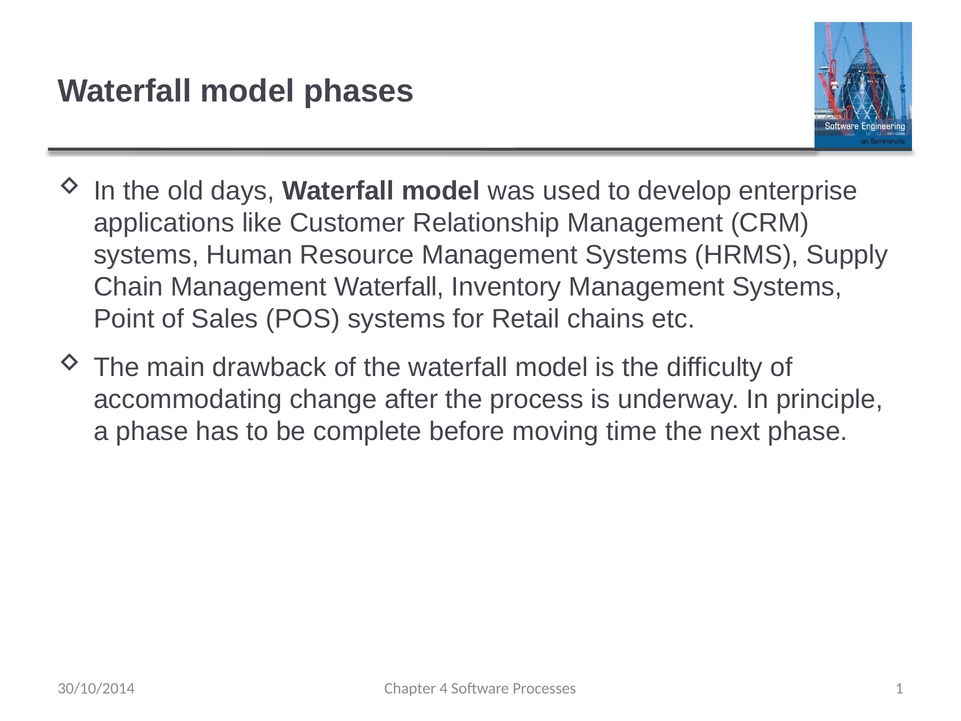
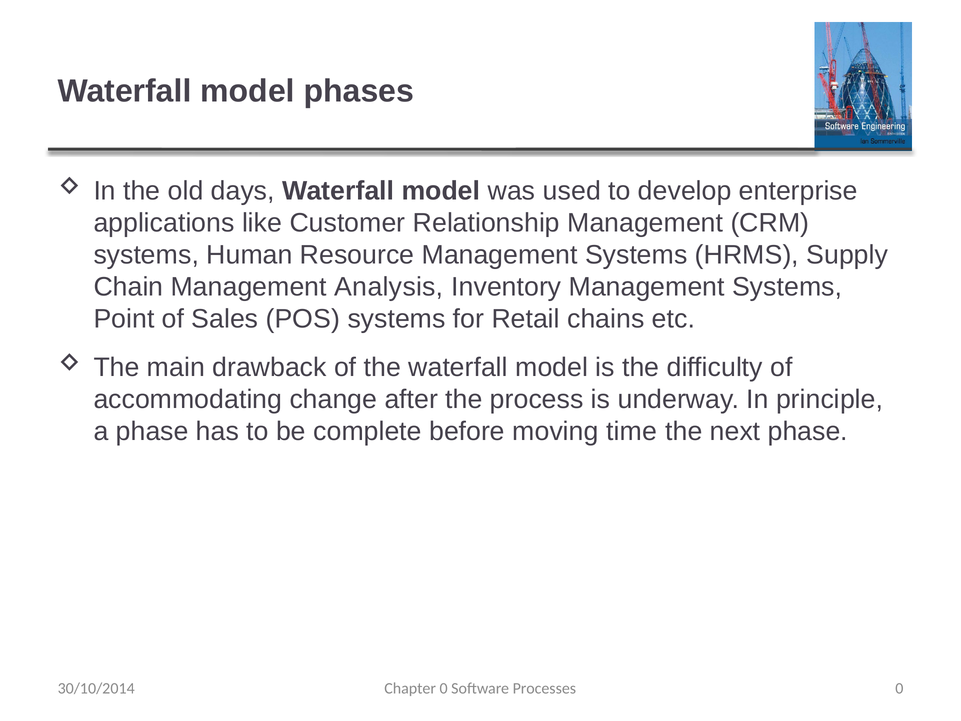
Management Waterfall: Waterfall -> Analysis
Chapter 4: 4 -> 0
Processes 1: 1 -> 0
